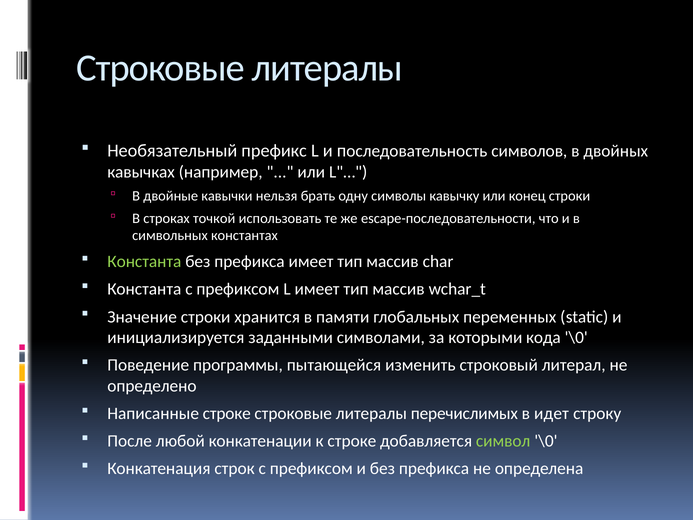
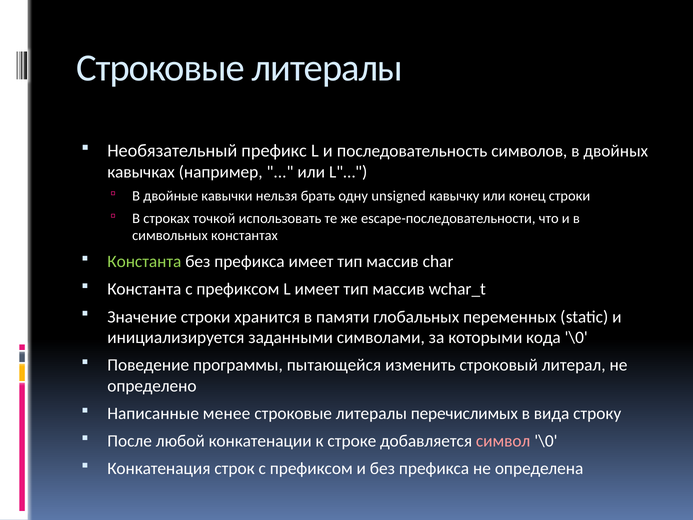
символы: символы -> unsigned
Написанные строке: строке -> менее
идет: идет -> вида
символ colour: light green -> pink
